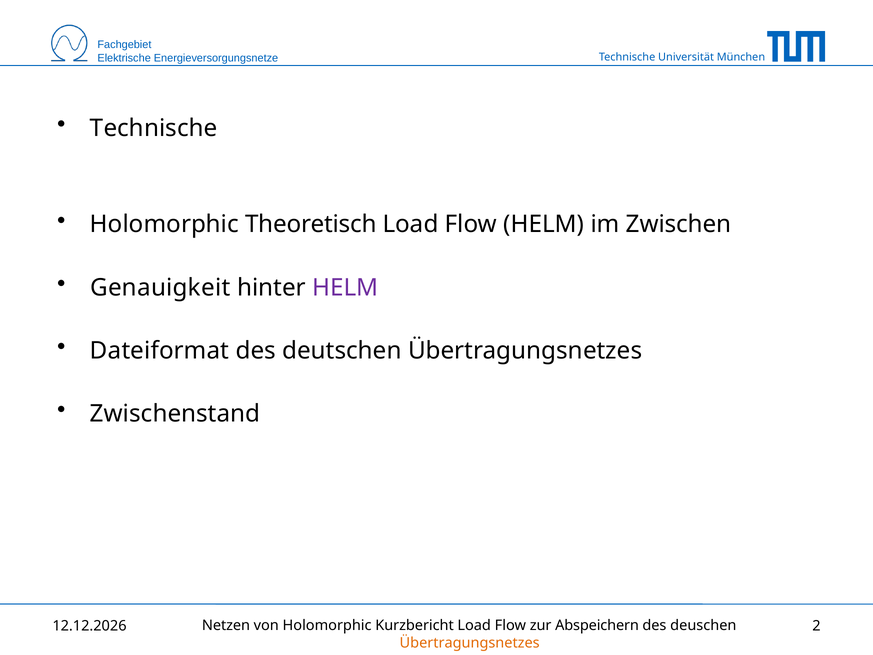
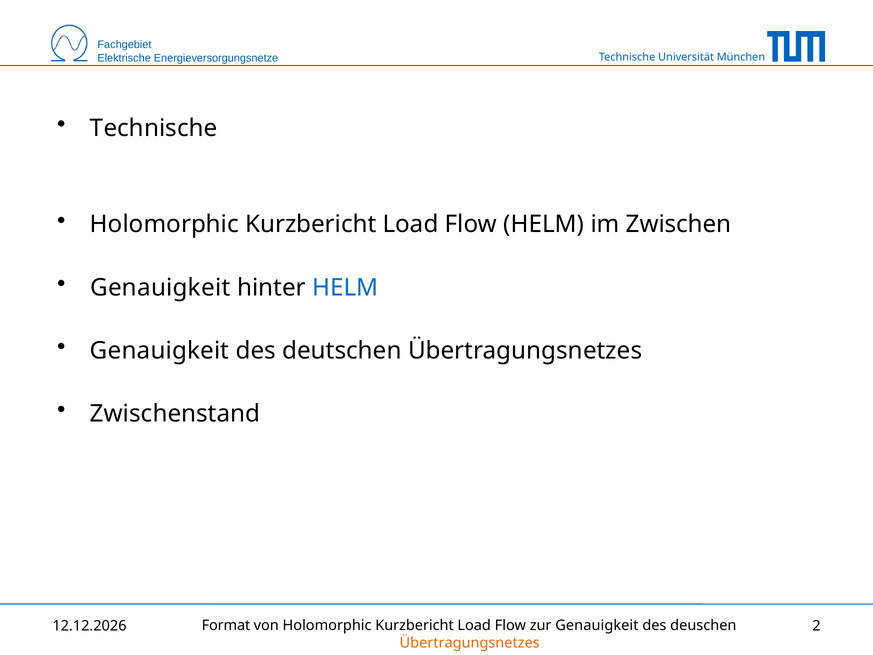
Theoretisch at (311, 224): Theoretisch -> Kurzbericht
HELM at (345, 287) colour: purple -> blue
Dateiformat at (160, 350): Dateiformat -> Genauigkeit
Netzen: Netzen -> Format
zur Abspeichern: Abspeichern -> Genauigkeit
